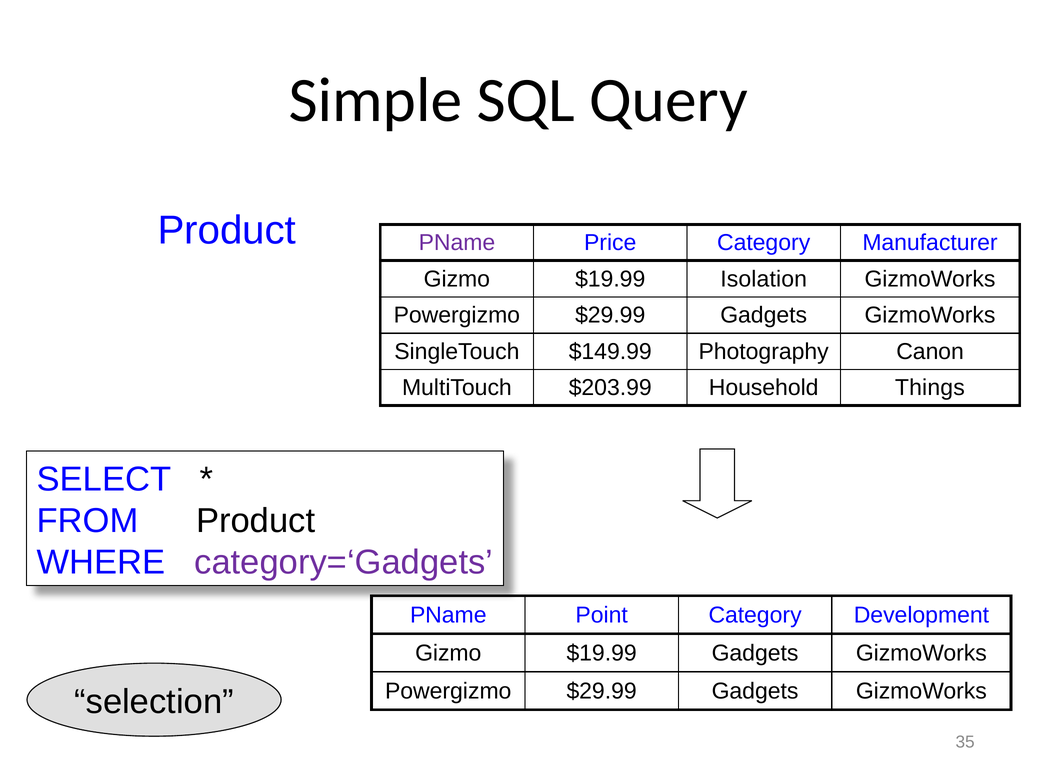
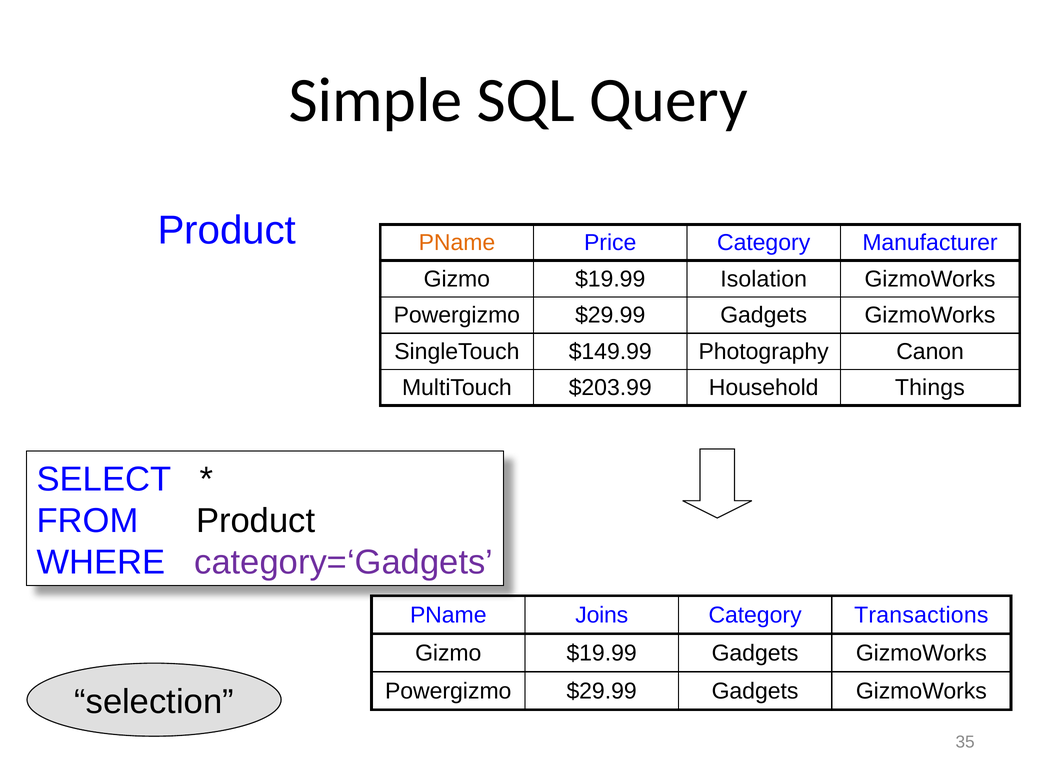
PName at (457, 243) colour: purple -> orange
Point: Point -> Joins
Development: Development -> Transactions
